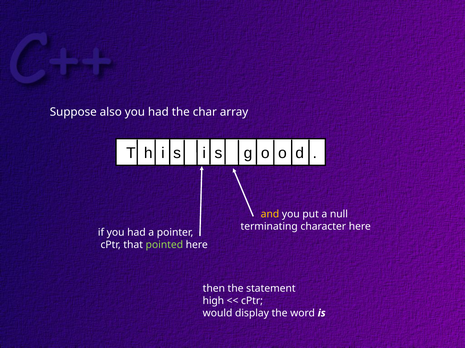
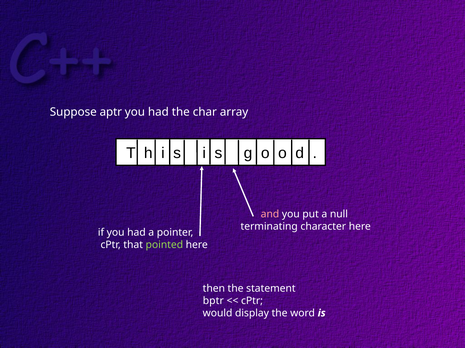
also: also -> aptr
and colour: yellow -> pink
high: high -> bptr
